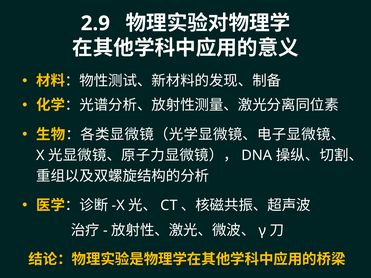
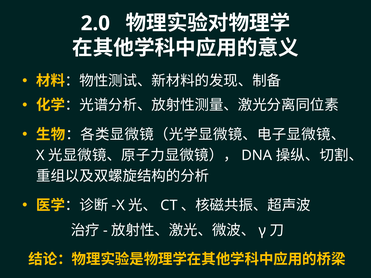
2.9: 2.9 -> 2.0
